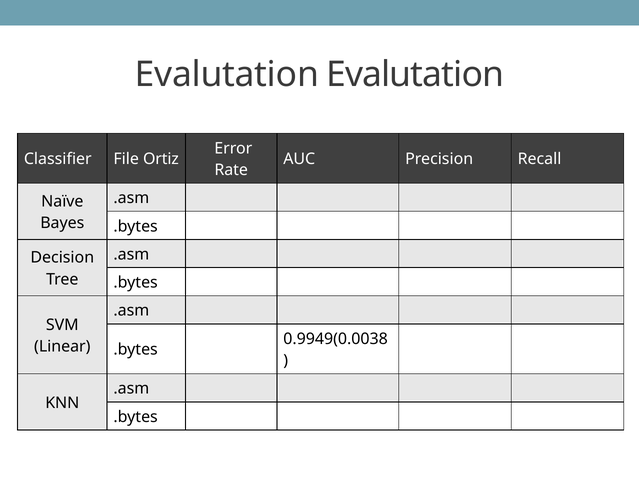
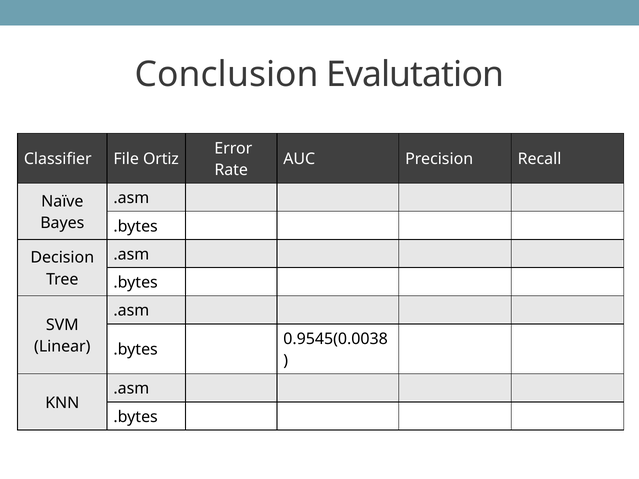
Evalutation at (227, 74): Evalutation -> Conclusion
0.9949(0.0038: 0.9949(0.0038 -> 0.9545(0.0038
